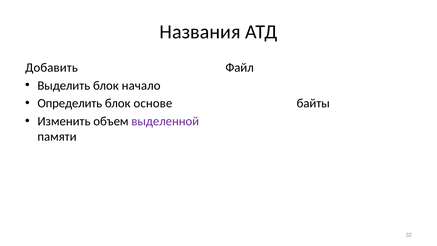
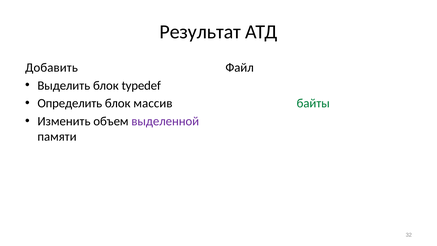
Названия: Названия -> Результат
начало: начало -> typedef
основе: основе -> массив
байты at (313, 103) colour: black -> green
